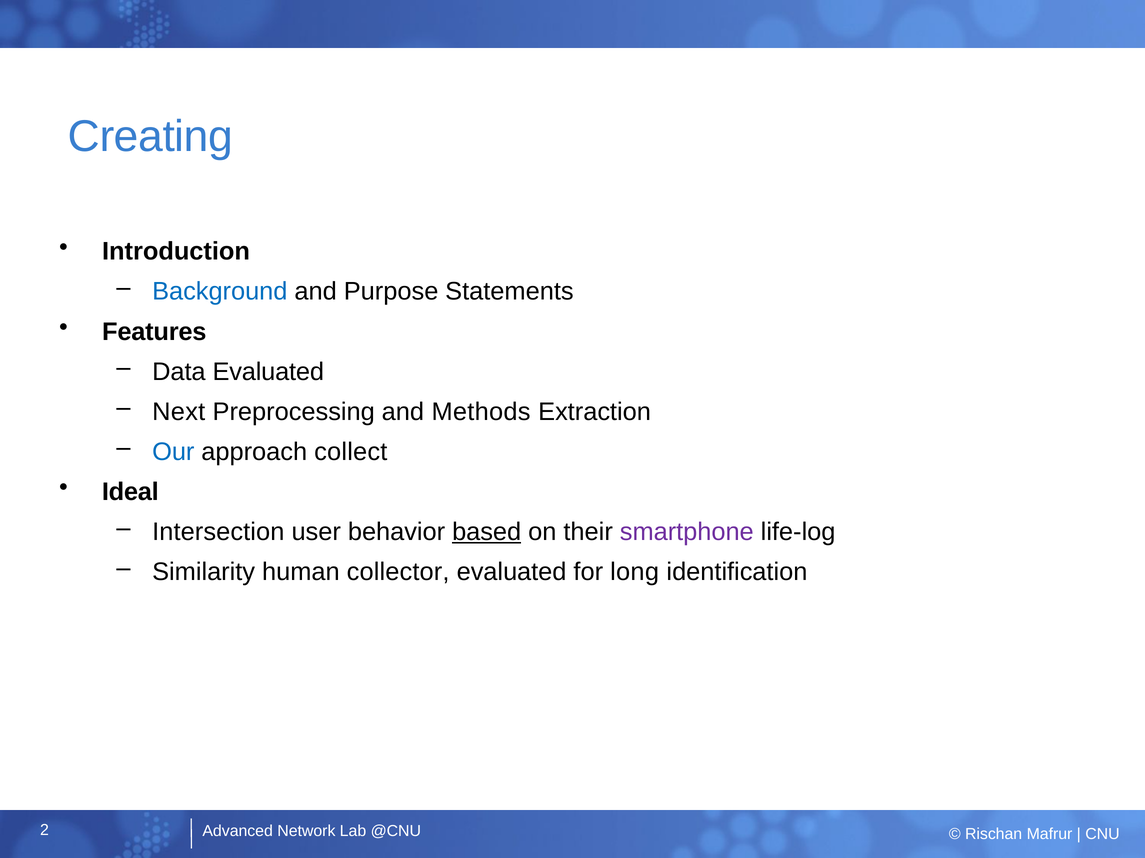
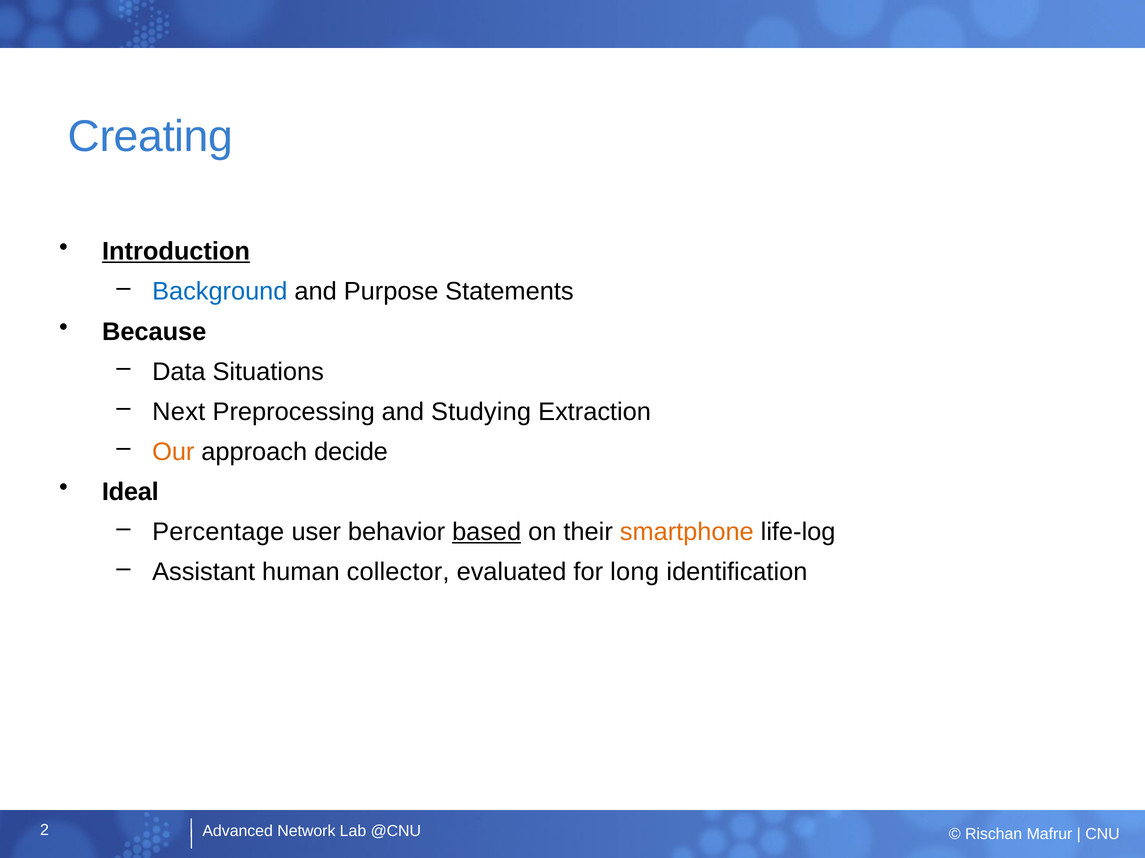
Introduction underline: none -> present
Features: Features -> Because
Data Evaluated: Evaluated -> Situations
Methods: Methods -> Studying
Our colour: blue -> orange
collect: collect -> decide
Intersection: Intersection -> Percentage
smartphone colour: purple -> orange
Similarity: Similarity -> Assistant
